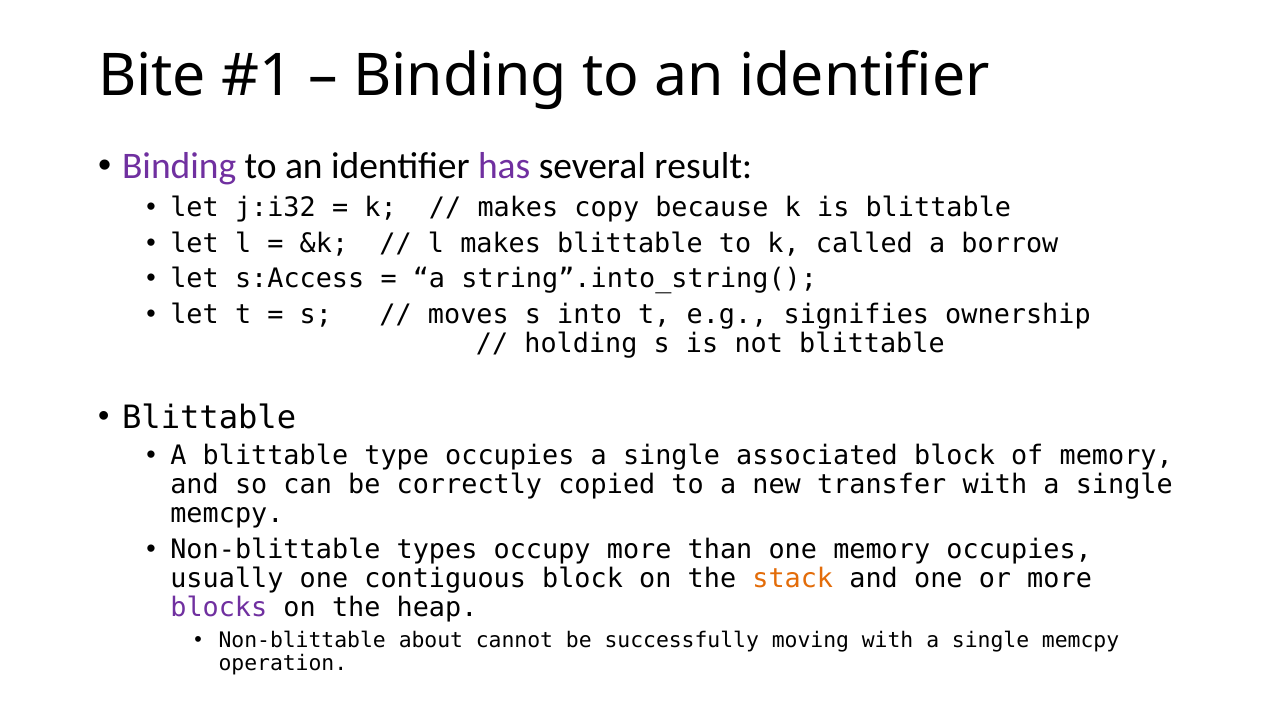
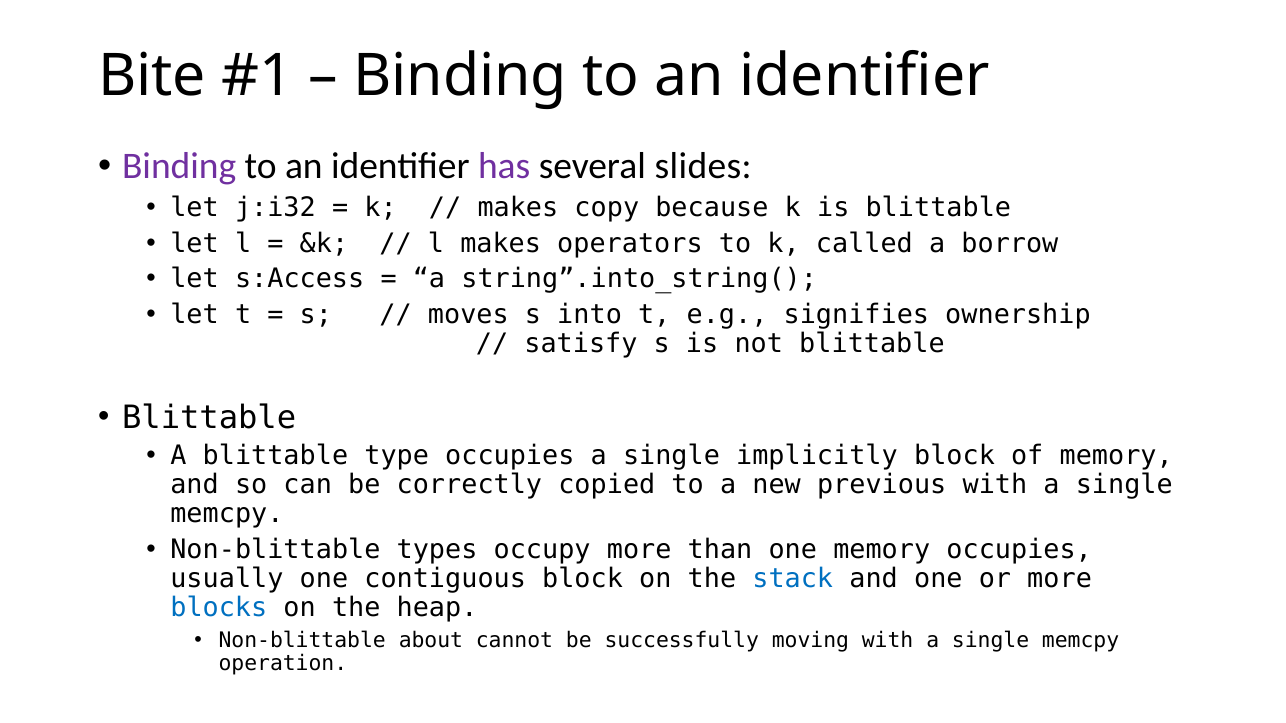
result: result -> slides
makes blittable: blittable -> operators
holding: holding -> satisfy
associated: associated -> implicitly
transfer: transfer -> previous
stack colour: orange -> blue
blocks colour: purple -> blue
